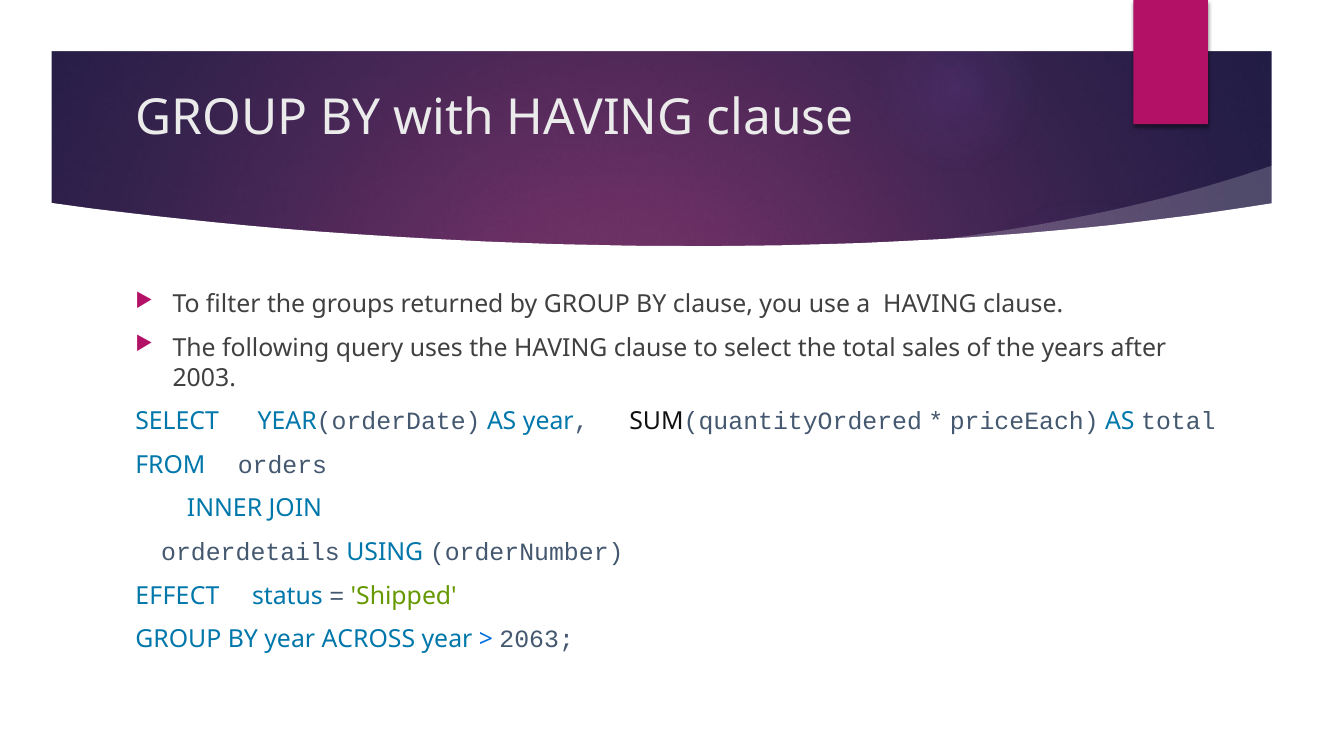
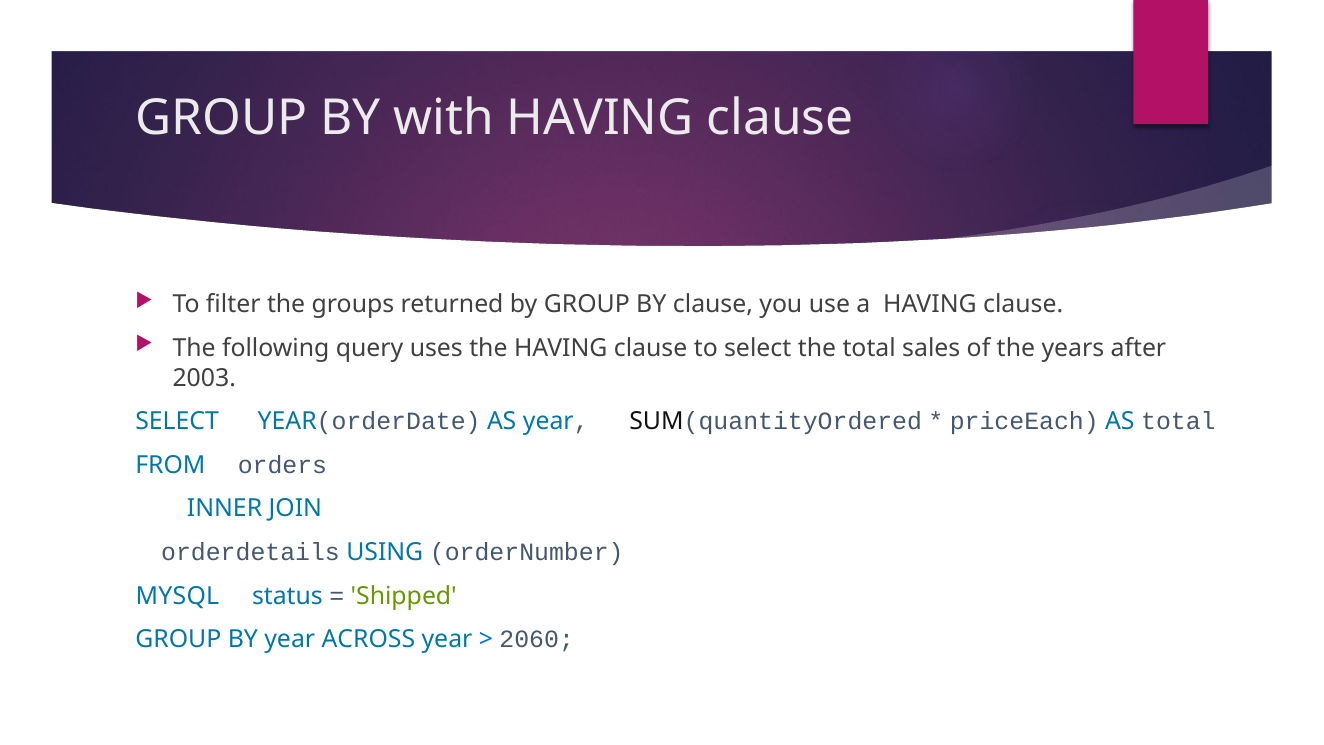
EFFECT: EFFECT -> MYSQL
2063: 2063 -> 2060
